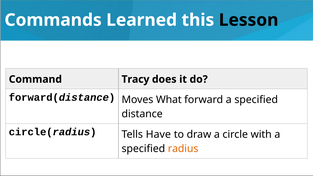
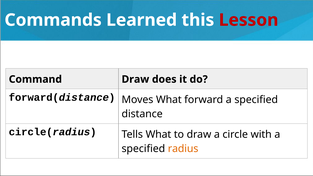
Lesson colour: black -> red
Command Tracy: Tracy -> Draw
Tells Have: Have -> What
